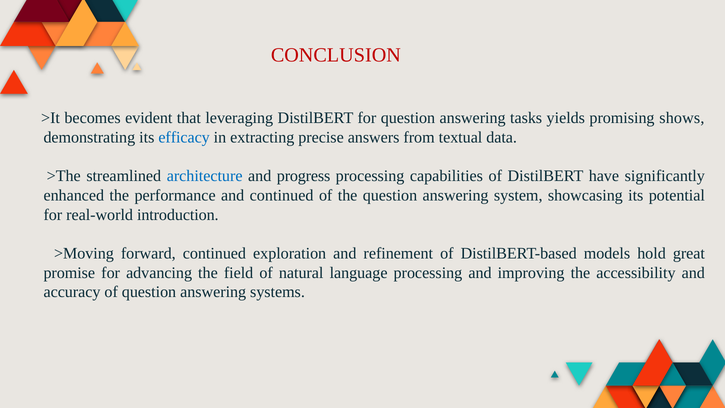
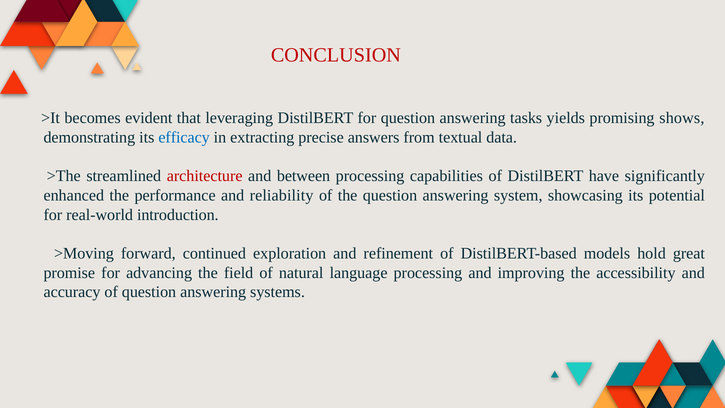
architecture colour: blue -> red
progress: progress -> between
and continued: continued -> reliability
